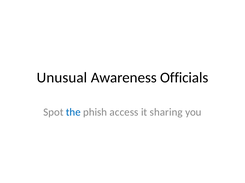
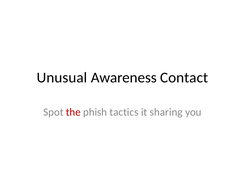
Officials: Officials -> Contact
the colour: blue -> red
access: access -> tactics
